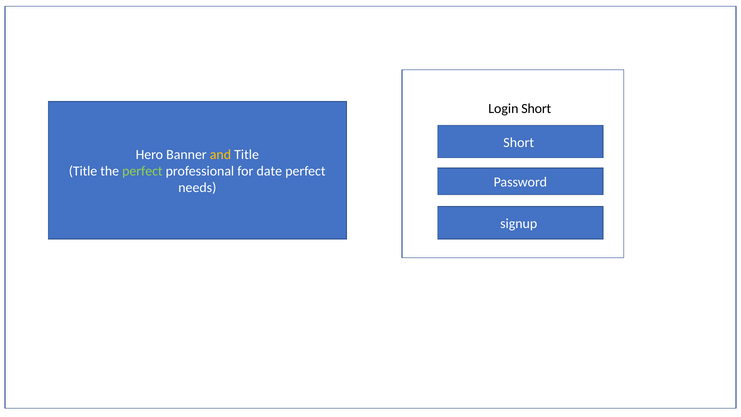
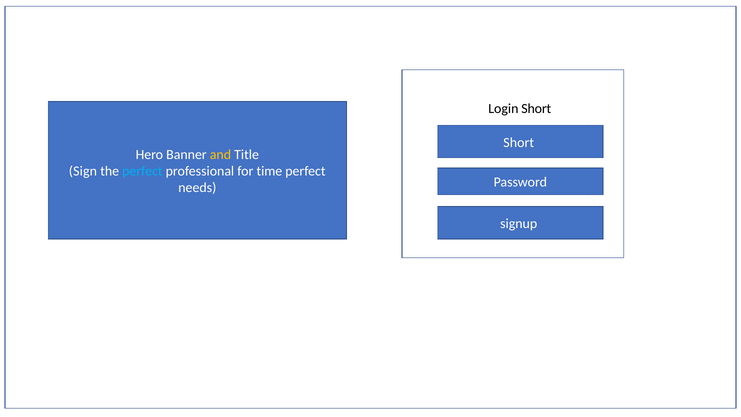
Title at (83, 171): Title -> Sign
perfect at (142, 171) colour: light green -> light blue
date: date -> time
